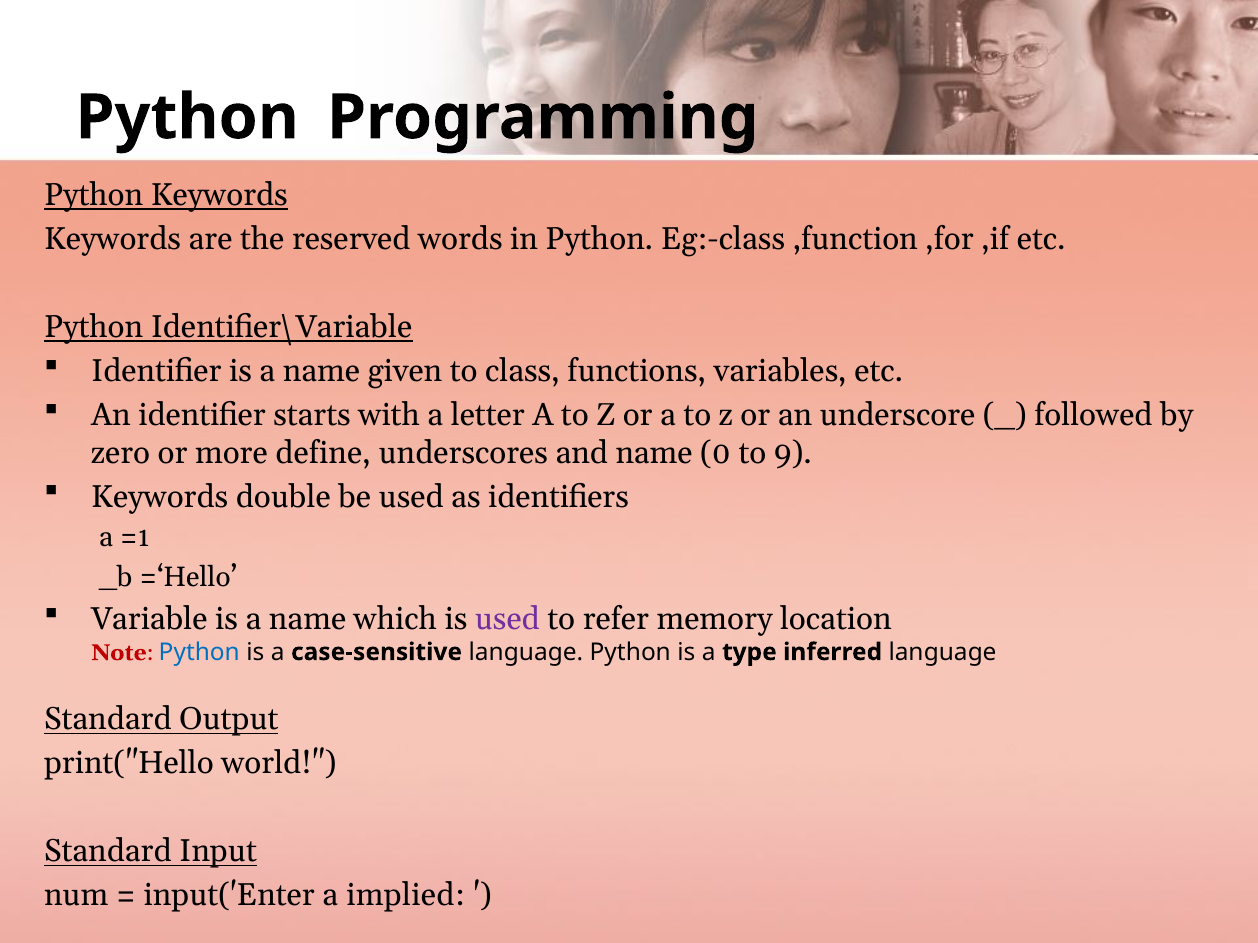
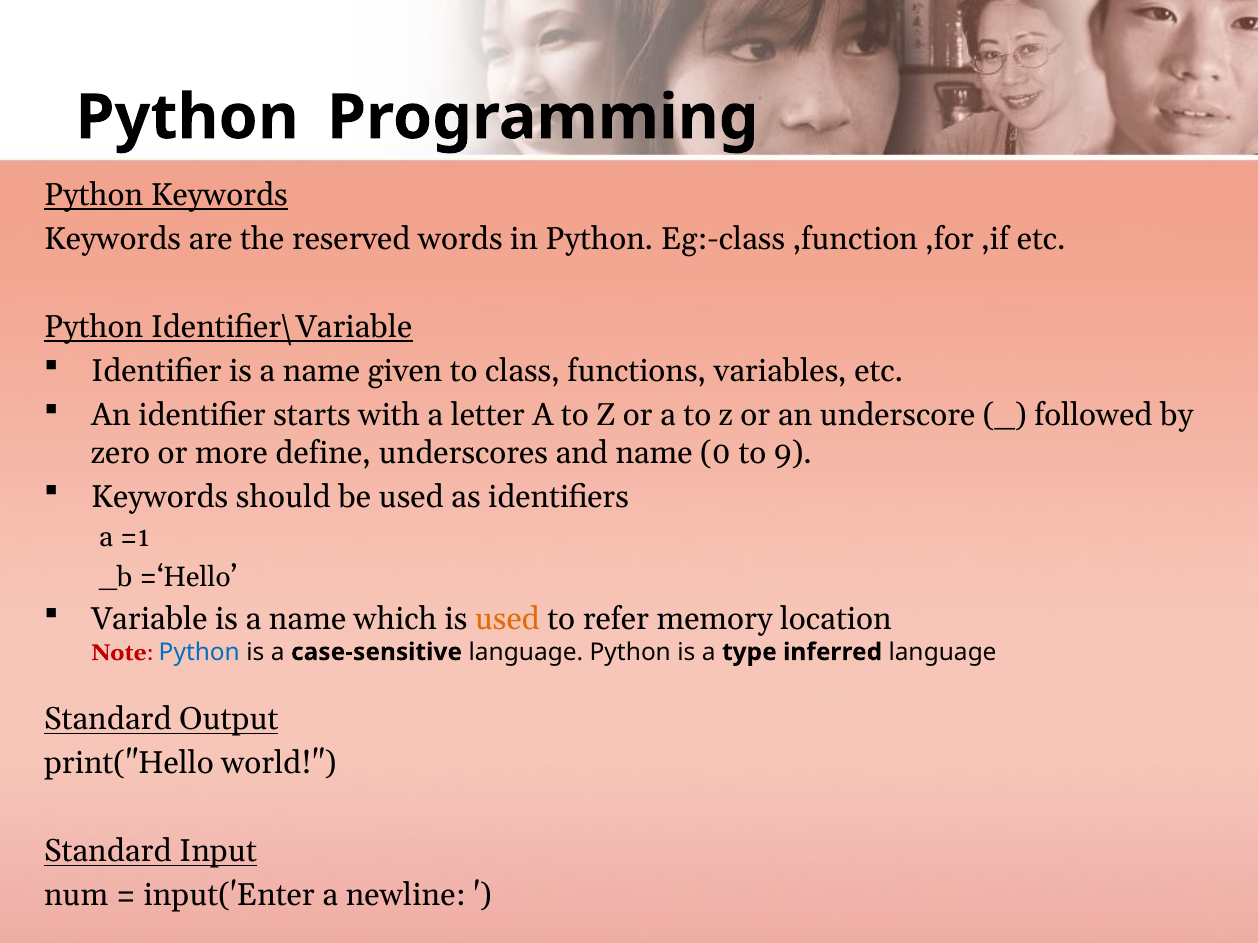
double: double -> should
used at (507, 619) colour: purple -> orange
implied: implied -> newline
